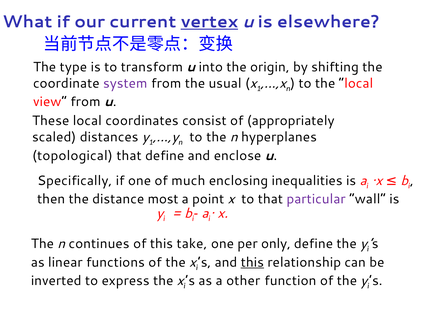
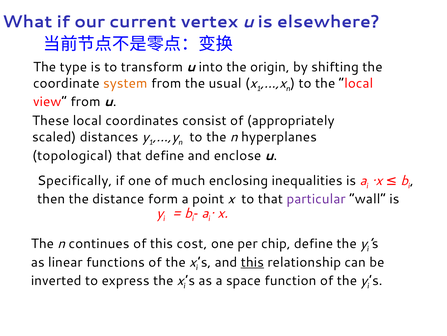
vertex underline: present -> none
system colour: purple -> orange
most: most -> form
take: take -> cost
only: only -> chip
other: other -> space
